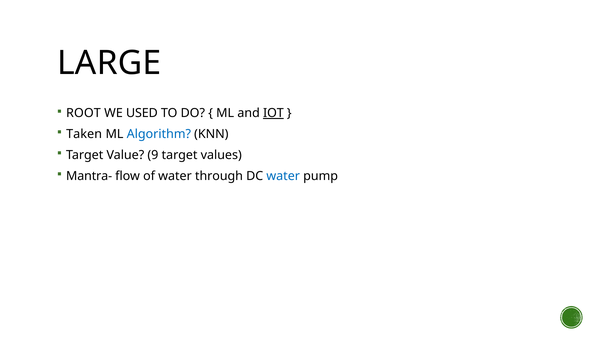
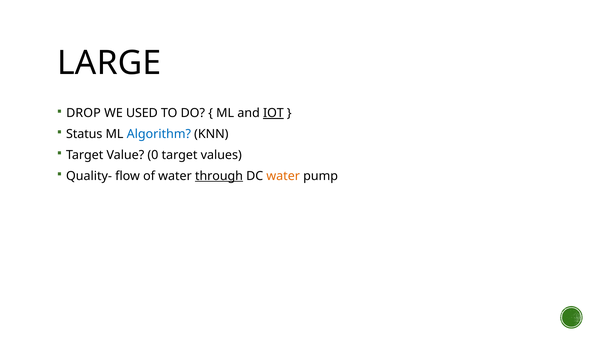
ROOT: ROOT -> DROP
Taken: Taken -> Status
9: 9 -> 0
Mantra-: Mantra- -> Quality-
through underline: none -> present
water at (283, 176) colour: blue -> orange
